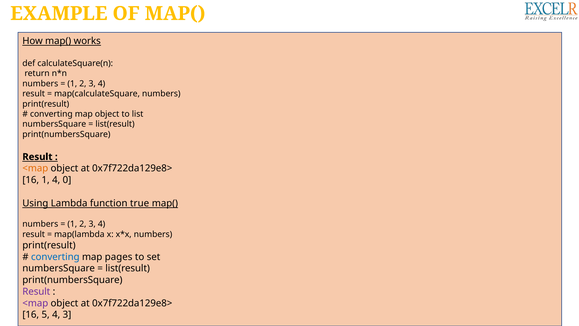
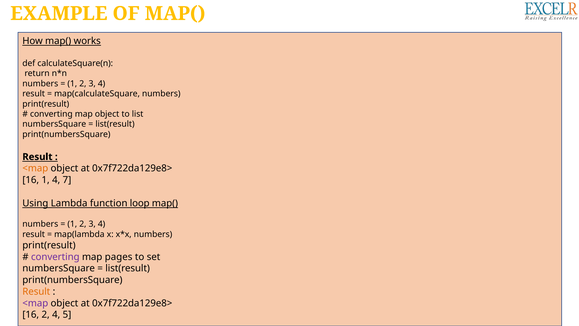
0: 0 -> 7
true: true -> loop
converting at (55, 257) colour: blue -> purple
Result at (36, 291) colour: purple -> orange
16 5: 5 -> 2
4 3: 3 -> 5
